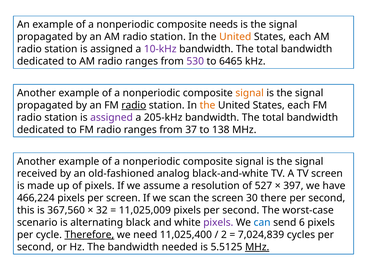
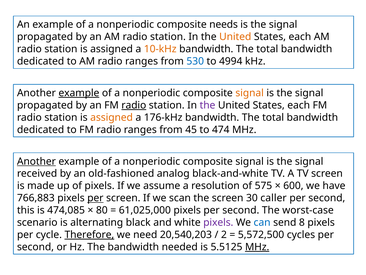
10-kHz colour: purple -> orange
530 colour: purple -> blue
6465: 6465 -> 4994
example at (79, 93) underline: none -> present
the at (207, 105) colour: orange -> purple
assigned at (112, 117) colour: purple -> orange
205-kHz: 205-kHz -> 176-kHz
37: 37 -> 45
138: 138 -> 474
Another at (36, 161) underline: none -> present
527: 527 -> 575
397: 397 -> 600
466,224: 466,224 -> 766,883
per at (95, 198) underline: none -> present
there: there -> caller
367,560: 367,560 -> 474,085
32: 32 -> 80
11,025,009: 11,025,009 -> 61,025,000
6: 6 -> 8
11,025,400: 11,025,400 -> 20,540,203
7,024,839: 7,024,839 -> 5,572,500
